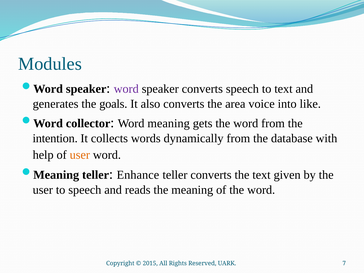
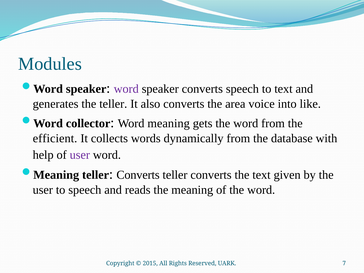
the goals: goals -> teller
intention: intention -> efficient
user at (80, 155) colour: orange -> purple
Enhance at (138, 175): Enhance -> Converts
